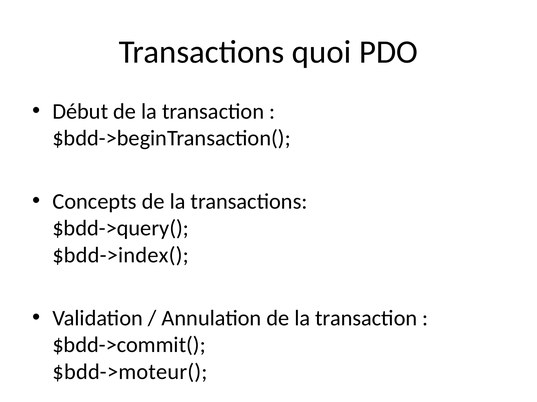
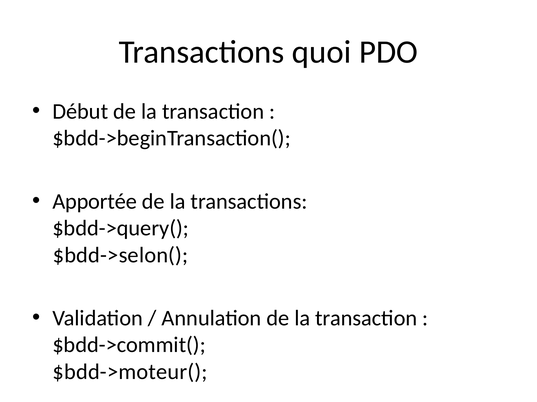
Concepts: Concepts -> Apportée
$bdd->index(: $bdd->index( -> $bdd->selon(
